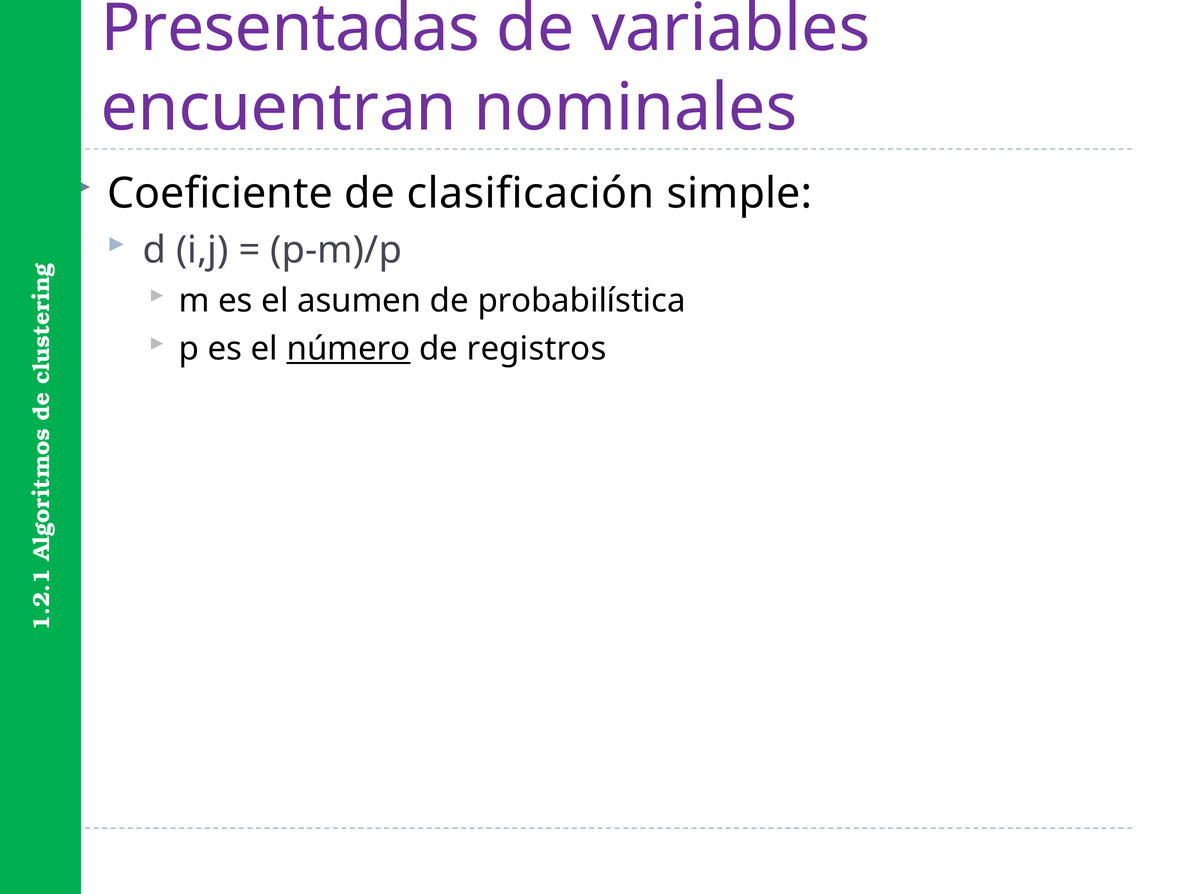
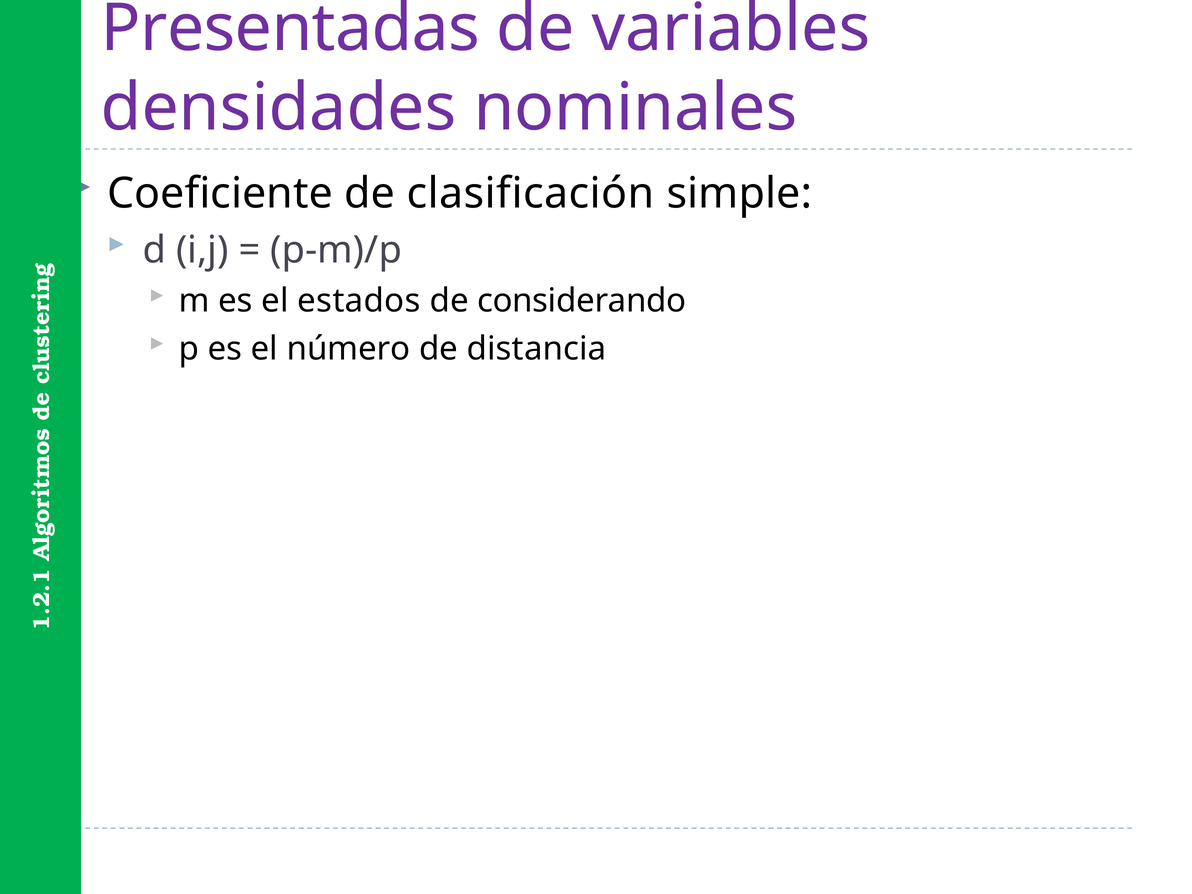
encuentran: encuentran -> densidades
asumen: asumen -> estados
probabilística: probabilística -> considerando
número underline: present -> none
registros: registros -> distancia
